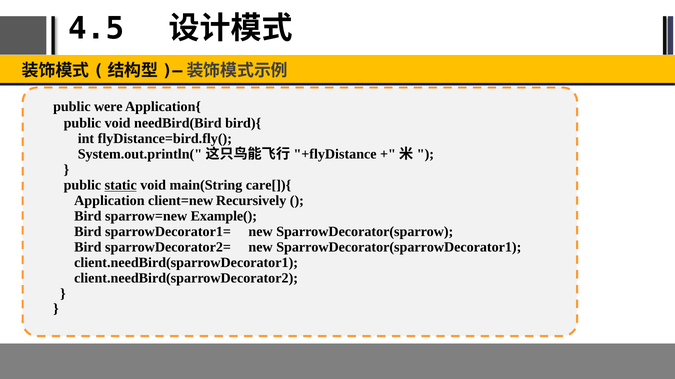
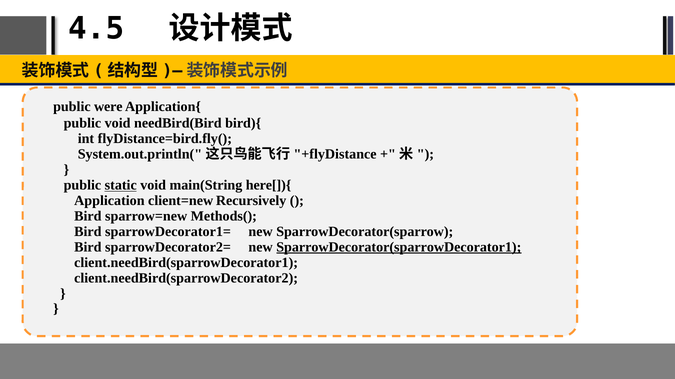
care[]){: care[]){ -> here[]){
Example(: Example( -> Methods(
SparrowDecorator(sparrowDecorator1 underline: none -> present
